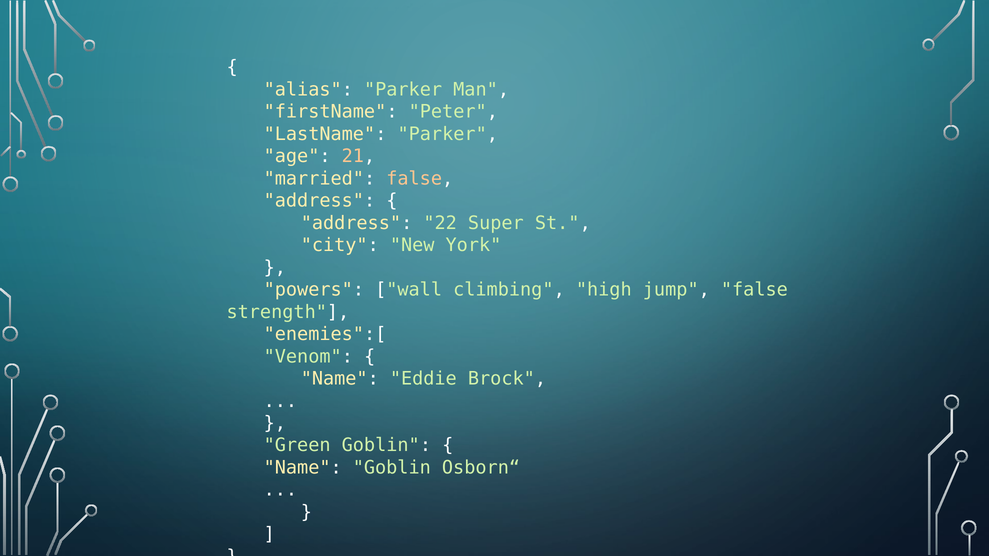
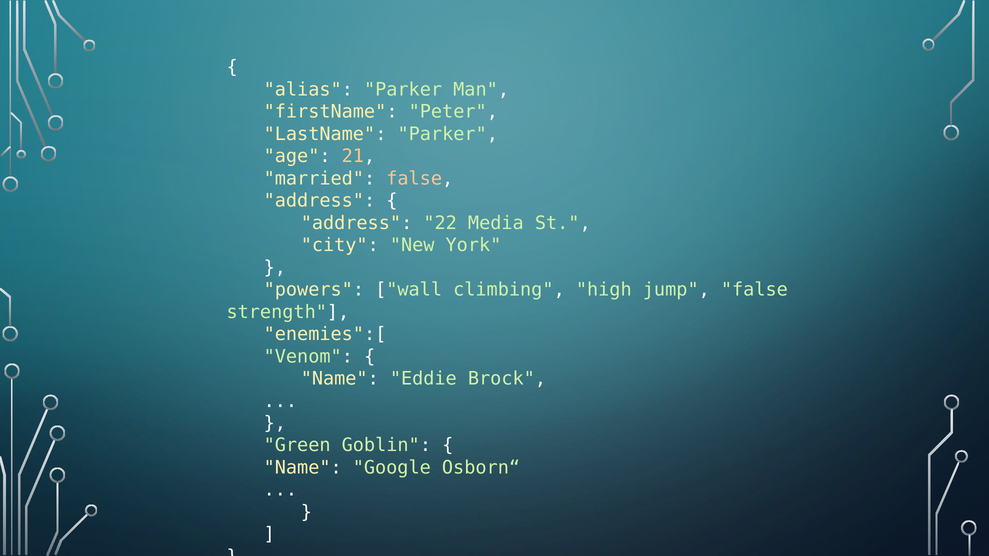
Super: Super -> Media
Name Goblin: Goblin -> Google
